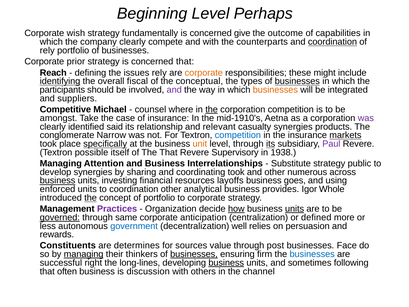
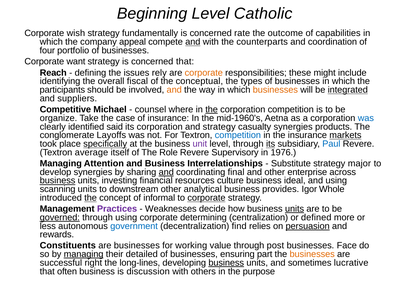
Perhaps: Perhaps -> Catholic
give: give -> rate
company clearly: clearly -> appeal
and at (193, 42) underline: none -> present
coordination at (332, 42) underline: present -> none
rely at (47, 50): rely -> four
prior: prior -> want
identifying underline: present -> none
businesses at (297, 81) underline: present -> none
and at (174, 90) colour: purple -> orange
integrated underline: none -> present
amongst: amongst -> organize
mid-1910's: mid-1910's -> mid-1960's
was at (366, 118) colour: purple -> blue
its relationship: relationship -> corporation
and relevant: relevant -> strategy
Narrow: Narrow -> Layoffs
unit colour: orange -> purple
Paul colour: purple -> blue
possible: possible -> average
The That: That -> Role
1938: 1938 -> 1976
public: public -> major
and at (166, 172) underline: none -> present
coordinating took: took -> final
numerous: numerous -> enterprise
layoffs: layoffs -> culture
goes: goes -> ideal
enforced: enforced -> scanning
to coordination: coordination -> downstream
of portfolio: portfolio -> informal
corporate at (207, 198) underline: none -> present
Organization: Organization -> Weaknesses
how underline: present -> none
through same: same -> using
anticipation: anticipation -> determining
well: well -> find
persuasion underline: none -> present
are determines: determines -> businesses
sources: sources -> working
thinkers: thinkers -> detailed
businesses at (194, 254) underline: present -> none
firm: firm -> part
businesses at (312, 254) colour: blue -> orange
following: following -> lucrative
channel: channel -> purpose
